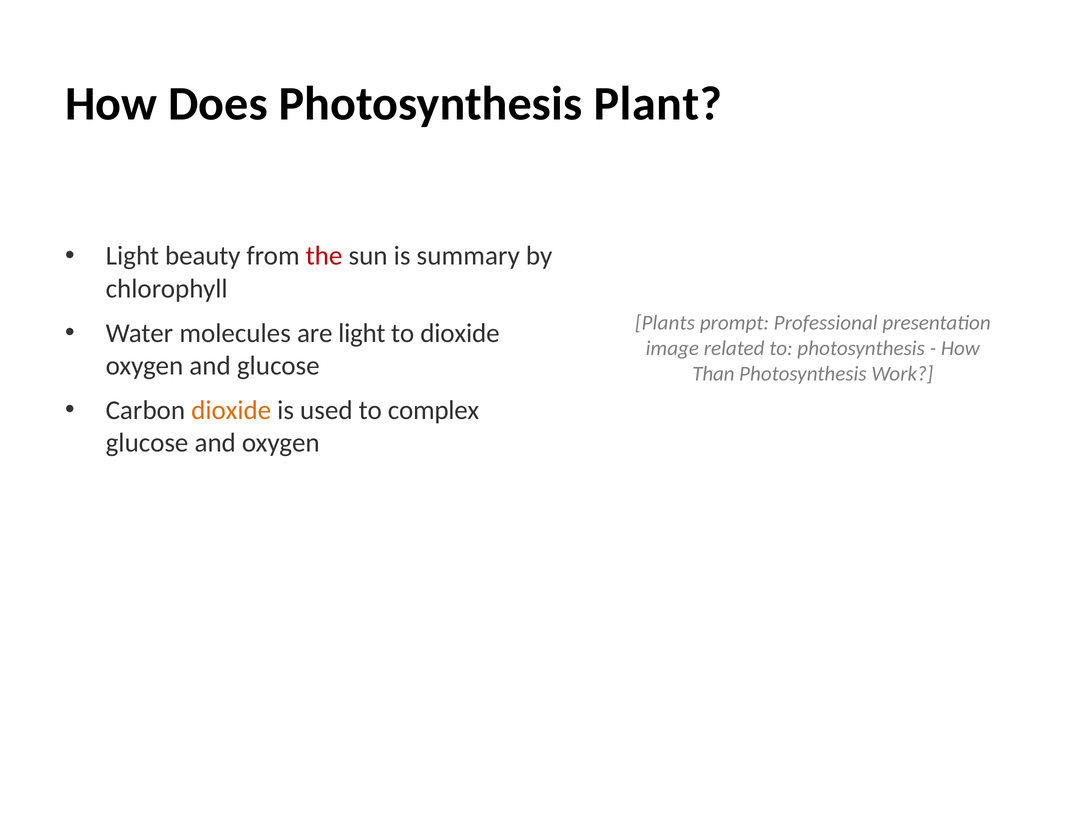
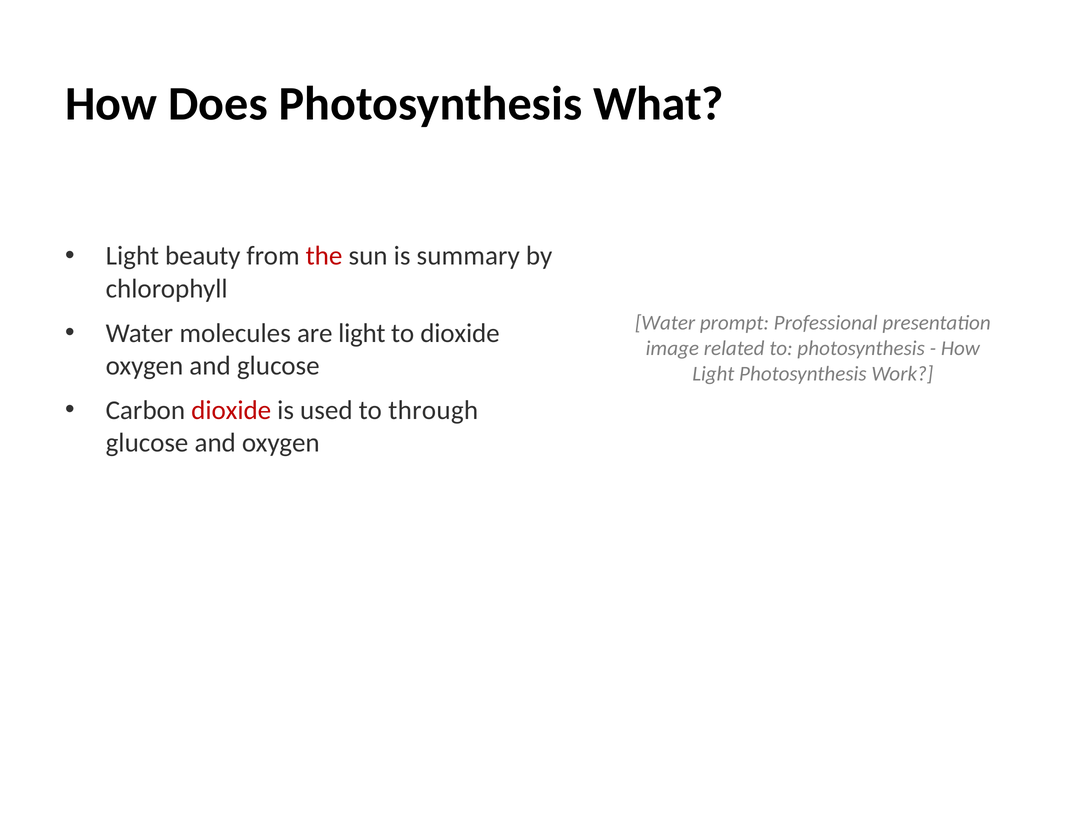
Plant: Plant -> What
Plants at (665, 323): Plants -> Water
Than at (713, 374): Than -> Light
dioxide at (231, 410) colour: orange -> red
complex: complex -> through
